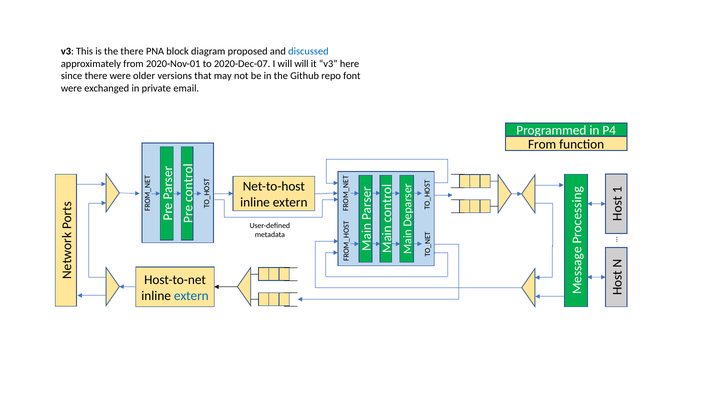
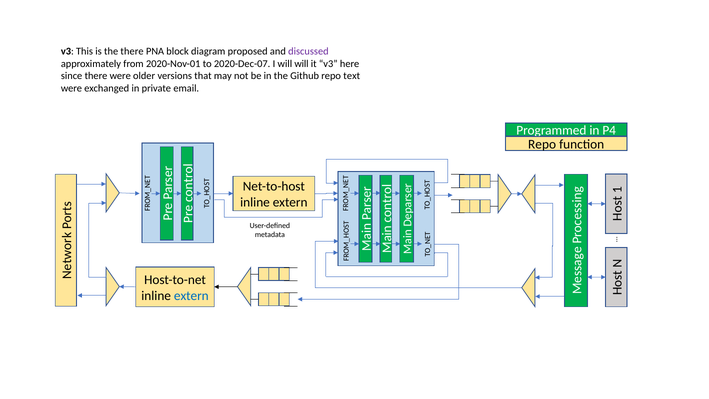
discussed colour: blue -> purple
font: font -> text
From at (542, 144): From -> Repo
